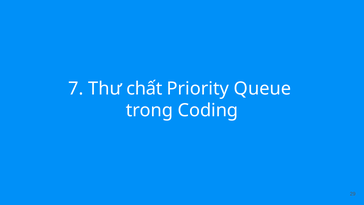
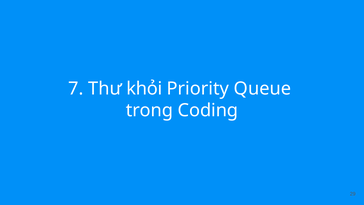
chất: chất -> khỏi
